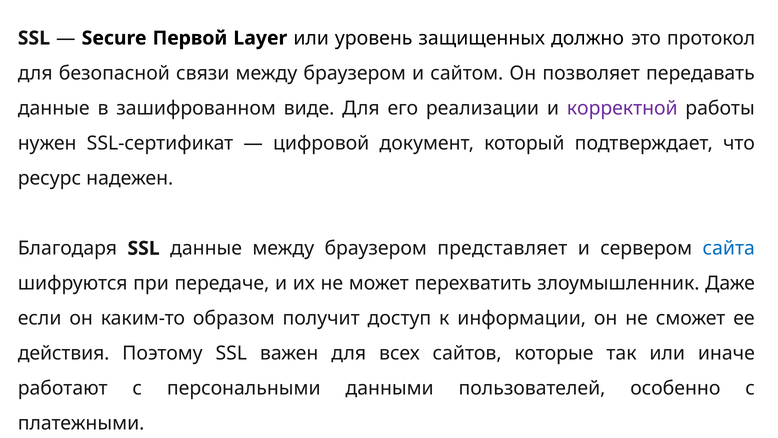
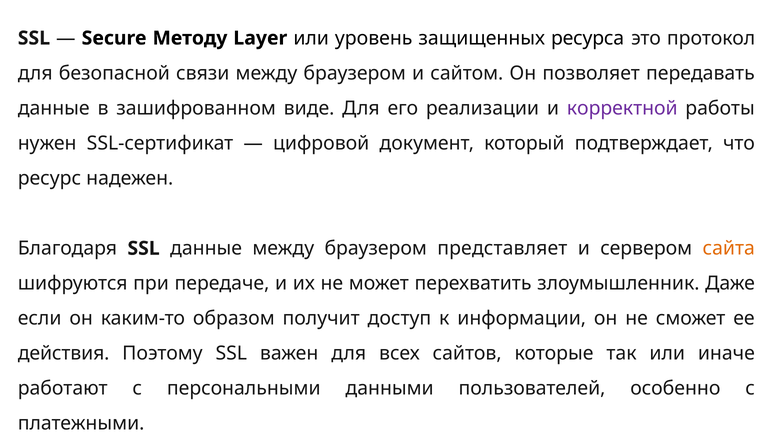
Первой: Первой -> Методу
должно: должно -> ресурса
сайта colour: blue -> orange
